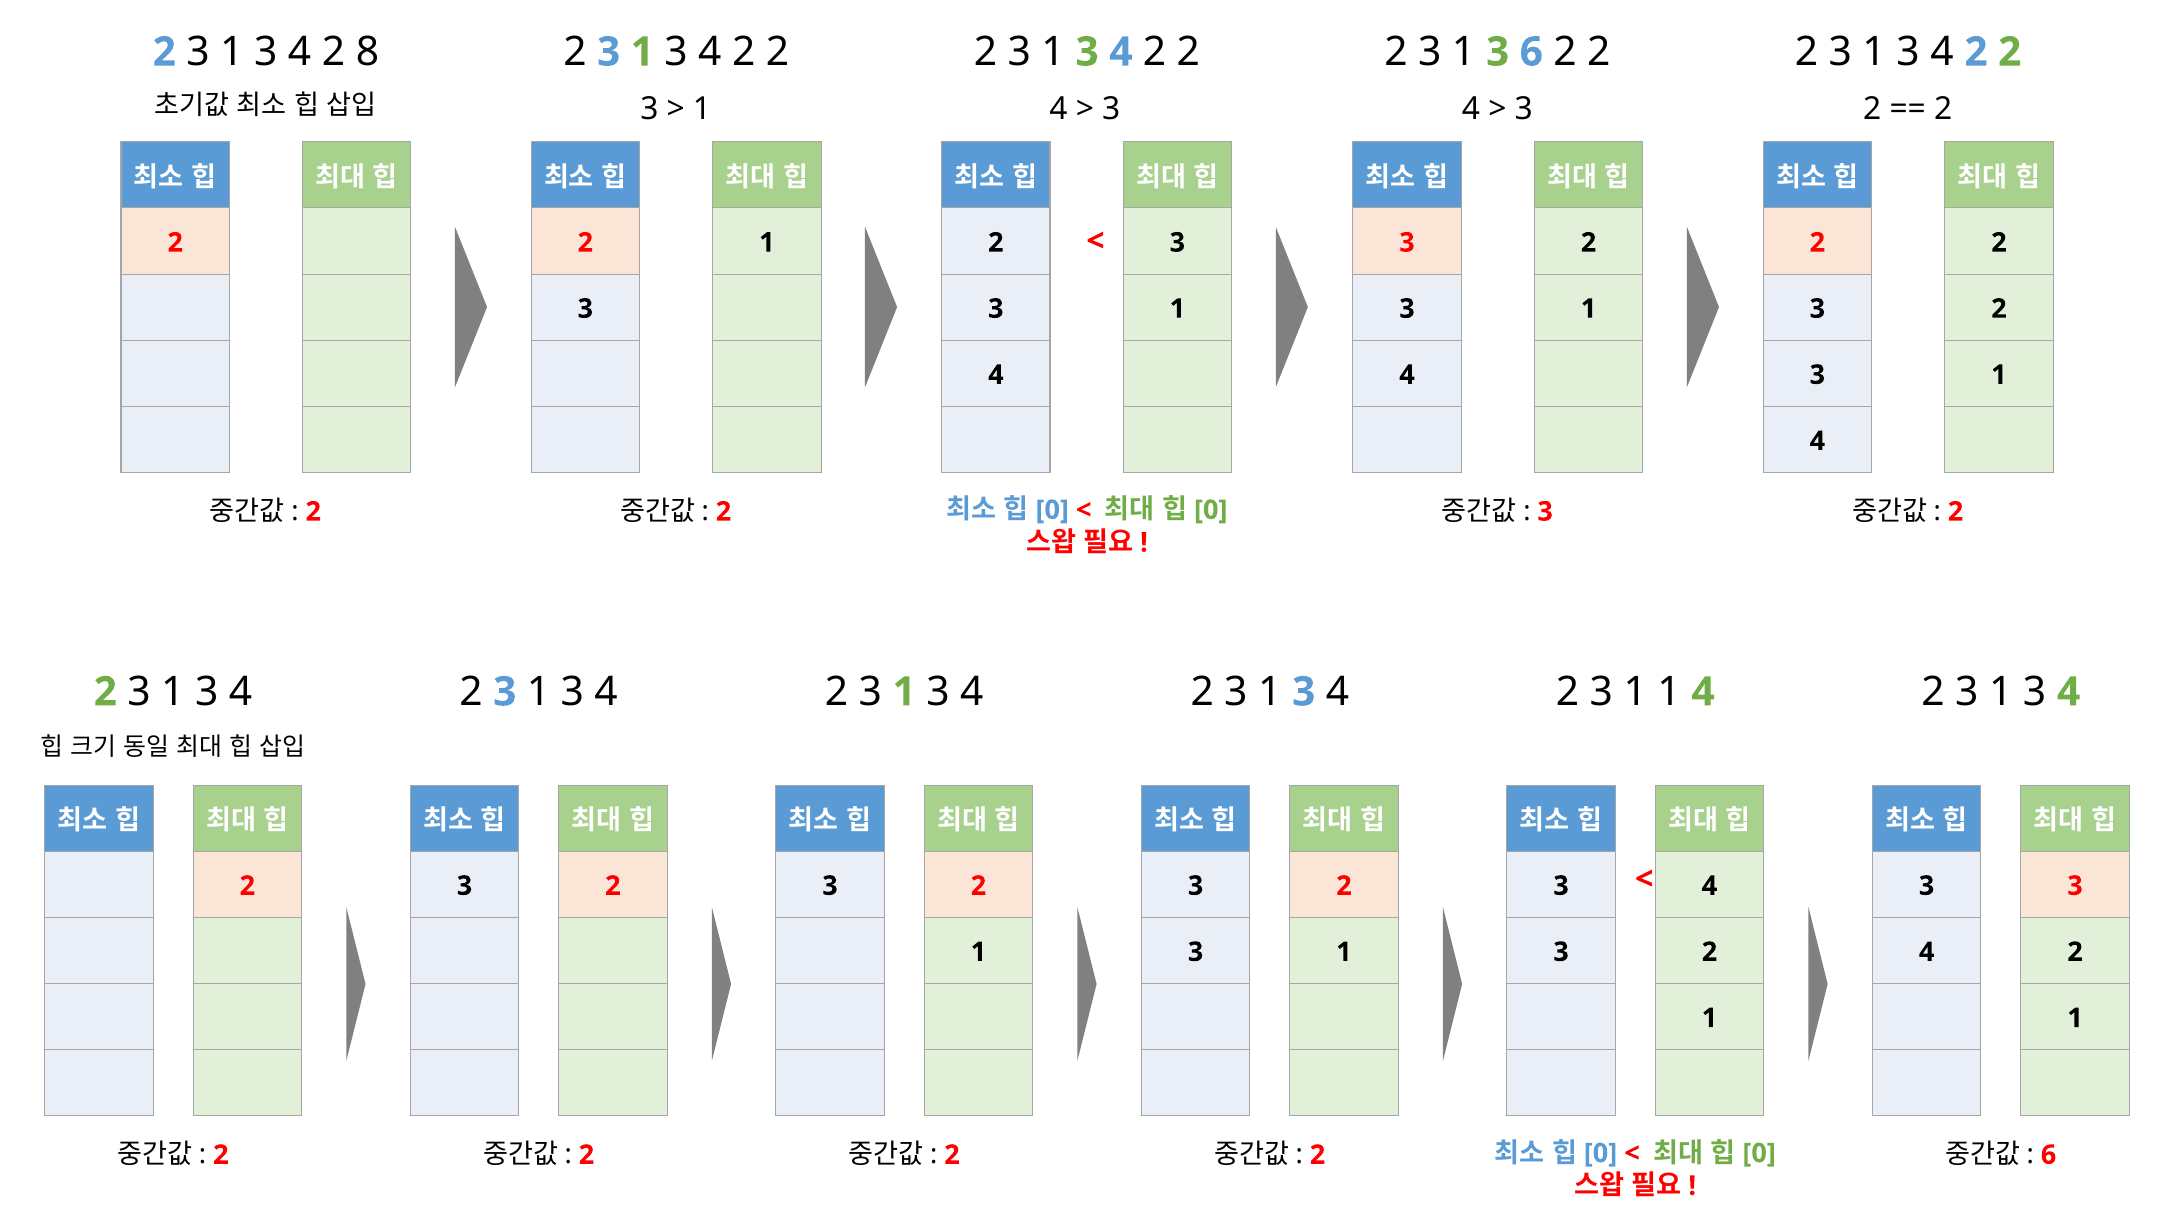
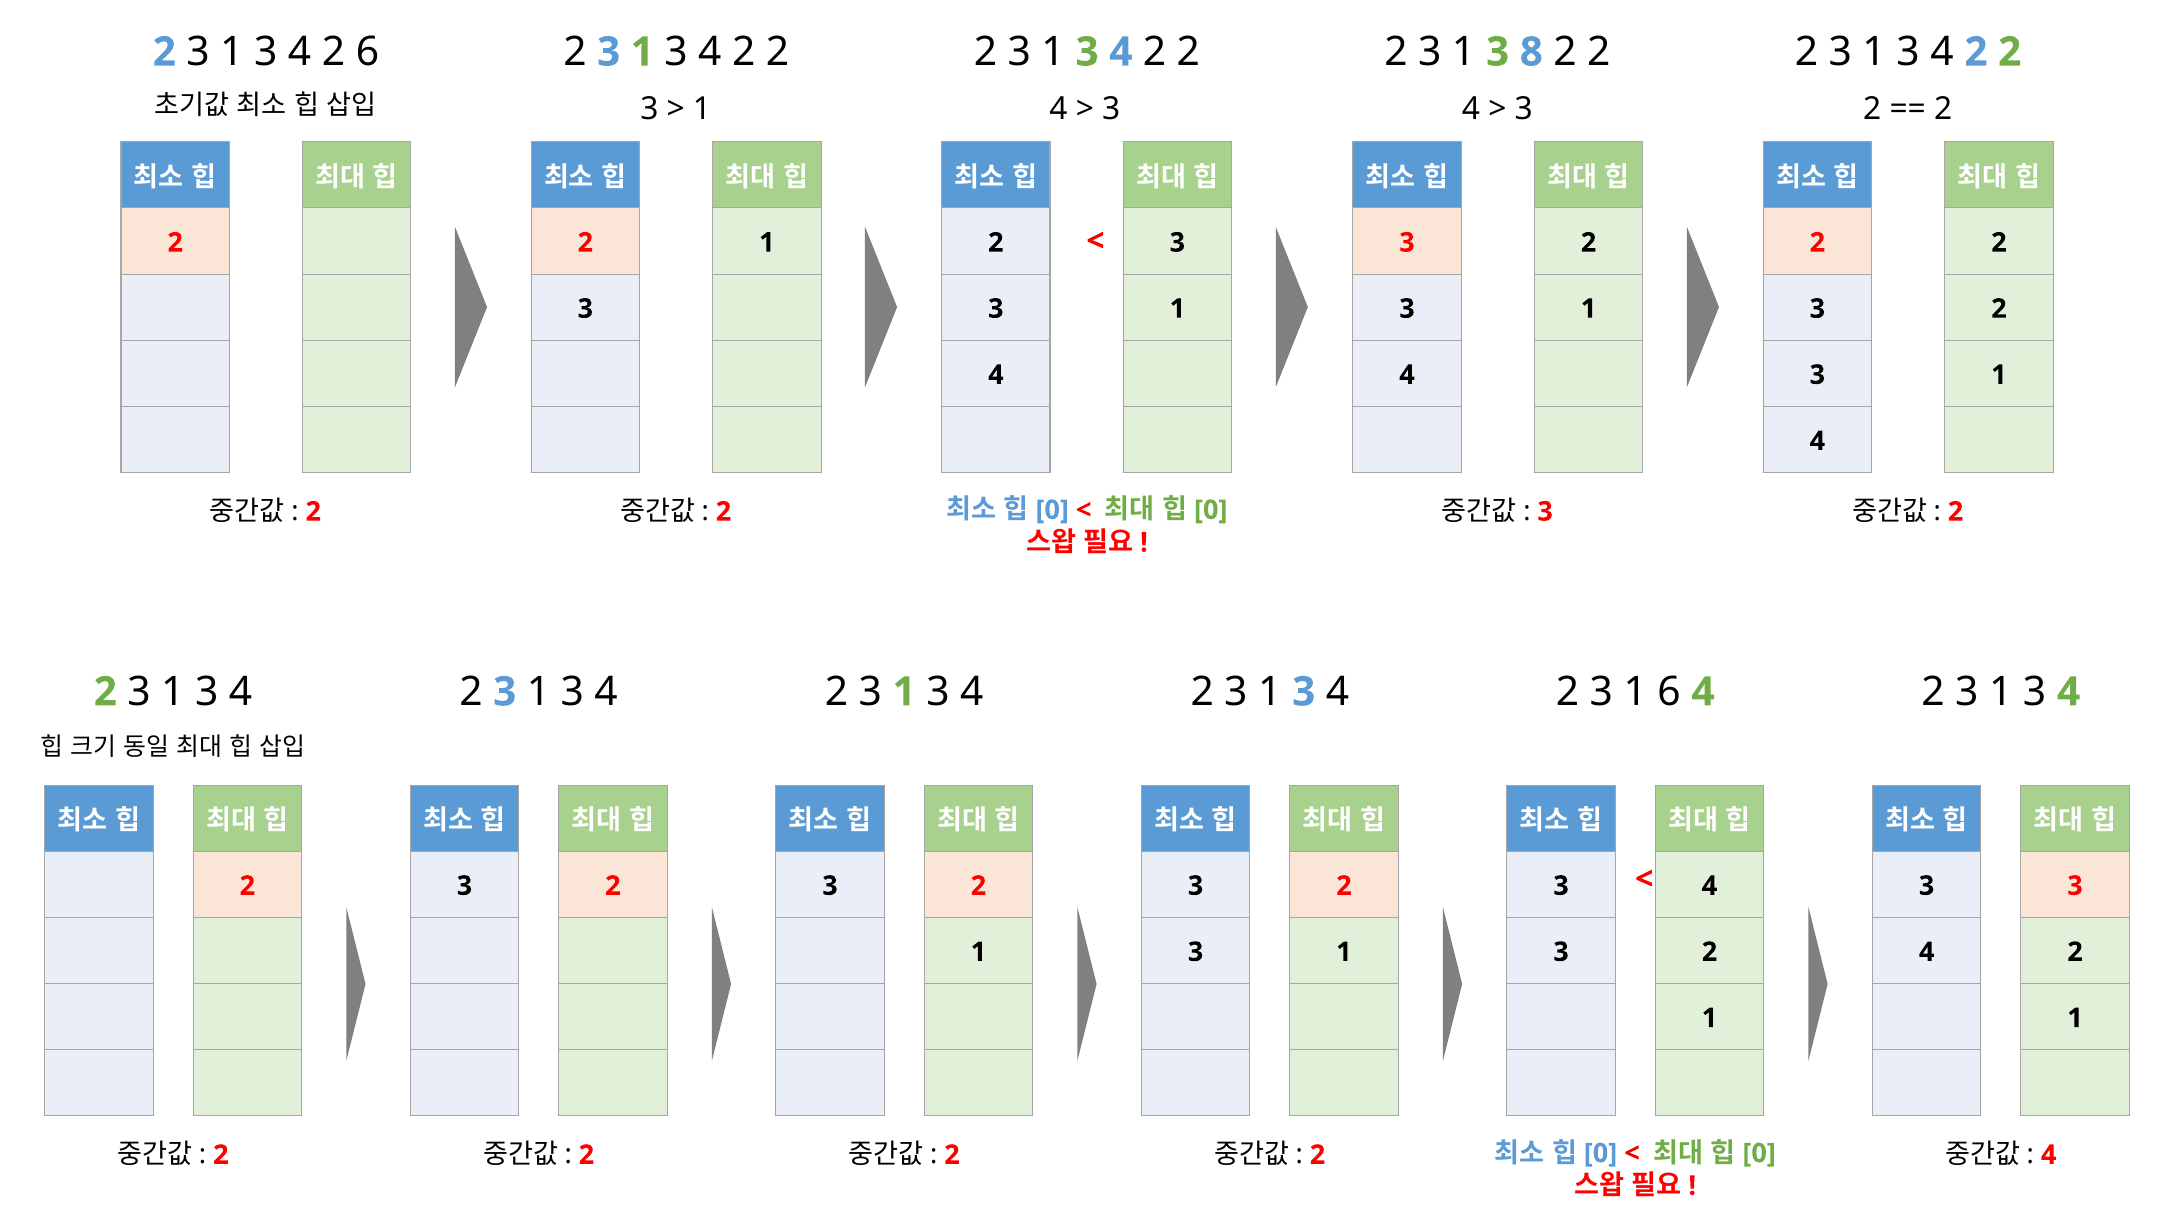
3 6: 6 -> 8
2 8: 8 -> 6
1 1: 1 -> 6
6 at (2049, 1155): 6 -> 4
